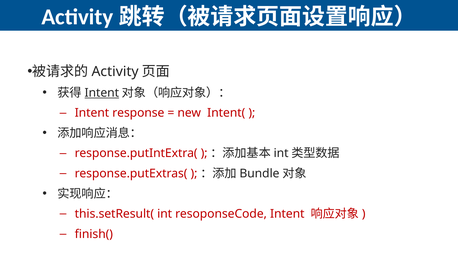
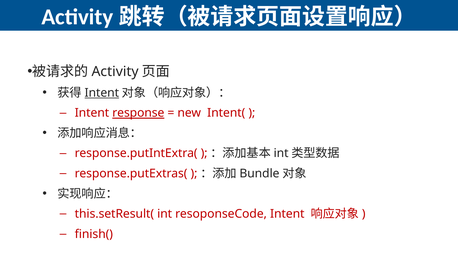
response underline: none -> present
